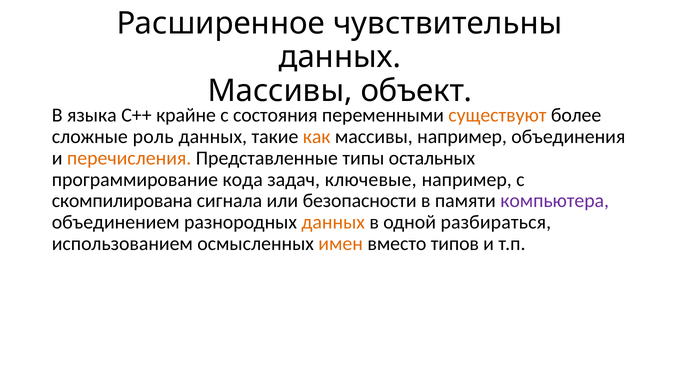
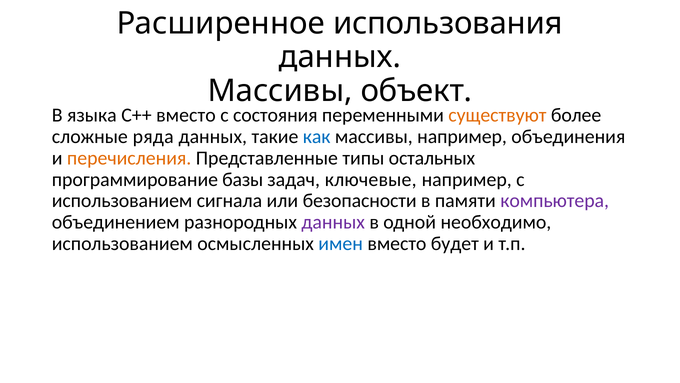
чувствительны: чувствительны -> использования
С++ крайне: крайне -> вместо
роль: роль -> ряда
как colour: orange -> blue
кода: кода -> базы
скомпилирована at (122, 201): скомпилирована -> использованием
данных at (333, 222) colour: orange -> purple
разбираться: разбираться -> необходимо
имен colour: orange -> blue
типов: типов -> будет
